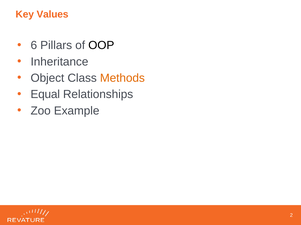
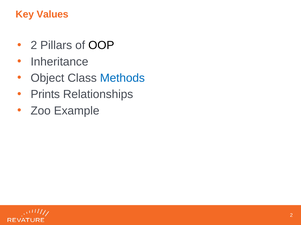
6 at (34, 45): 6 -> 2
Methods colour: orange -> blue
Equal: Equal -> Prints
